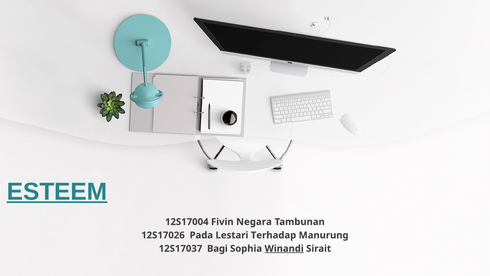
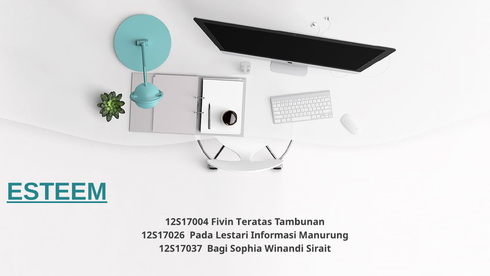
Negara: Negara -> Teratas
Terhadap: Terhadap -> Informasi
Winandi underline: present -> none
